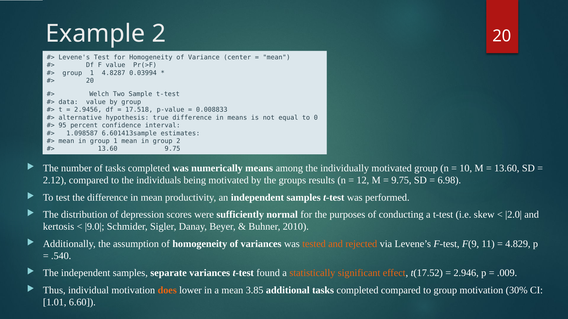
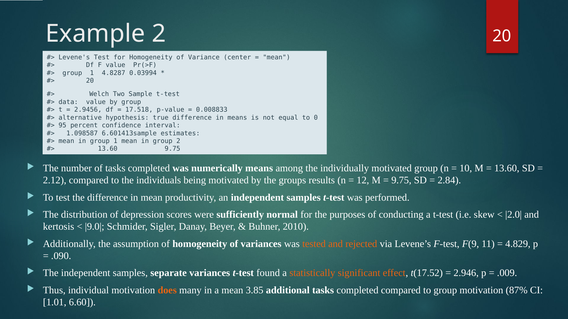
6.98: 6.98 -> 2.84
.540: .540 -> .090
lower: lower -> many
30%: 30% -> 87%
